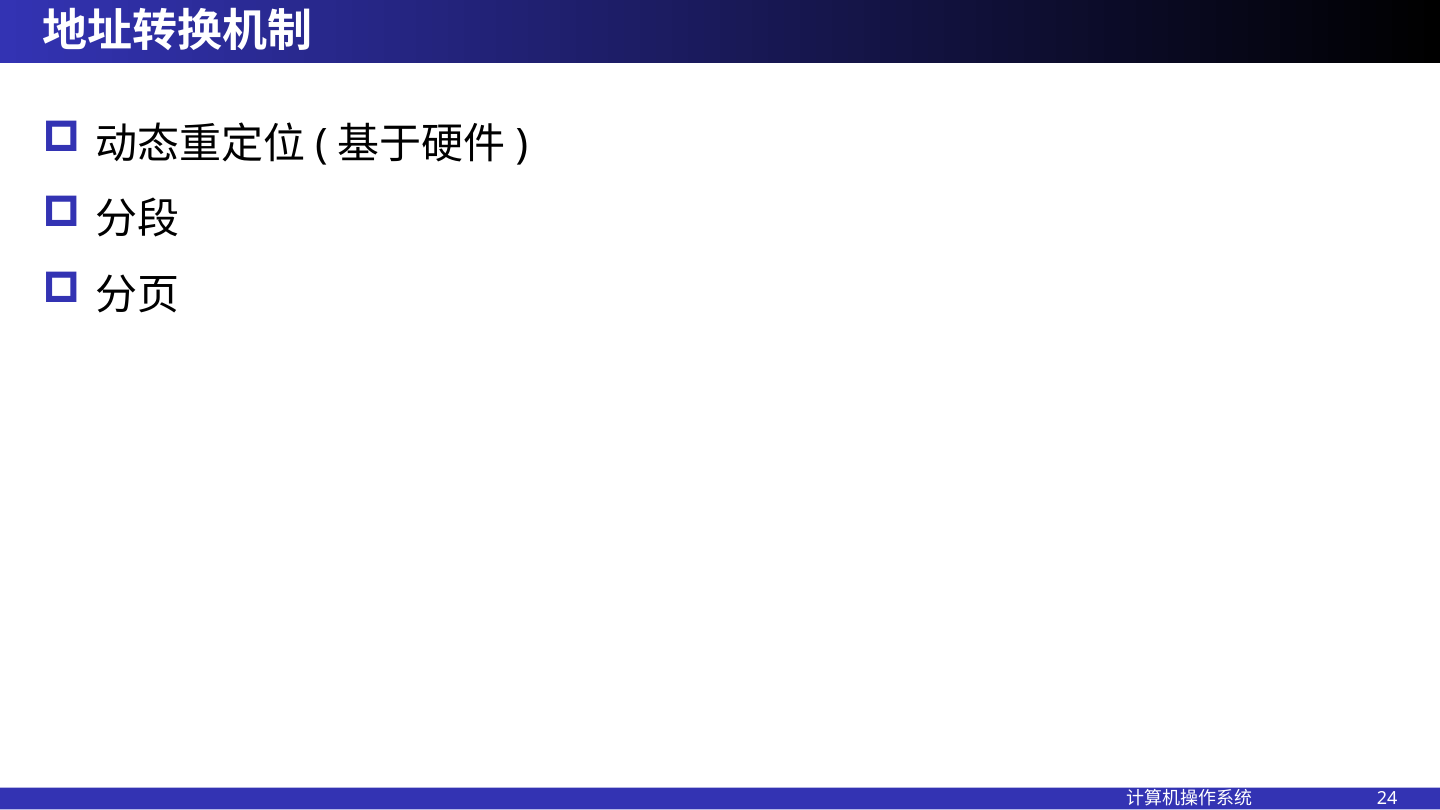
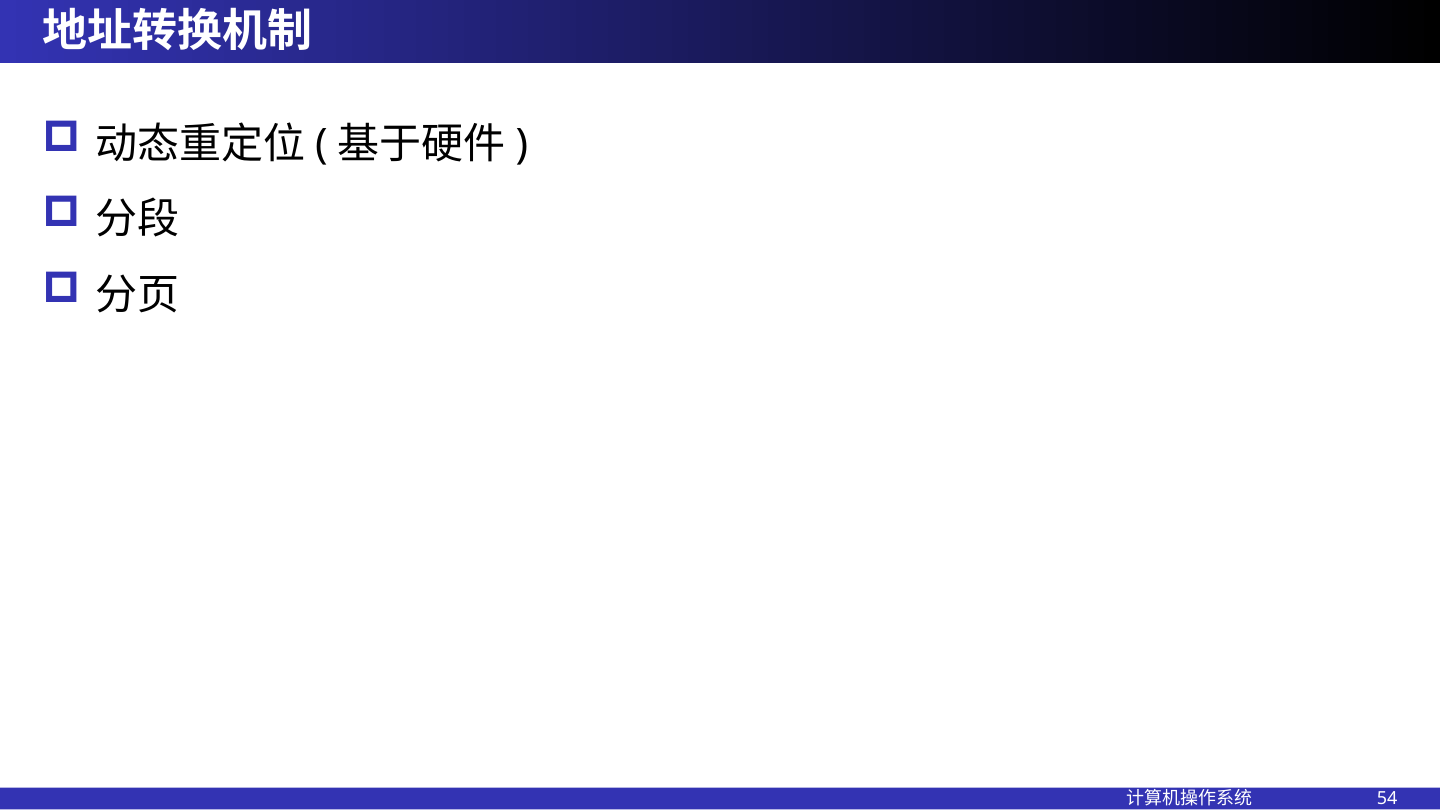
24: 24 -> 54
